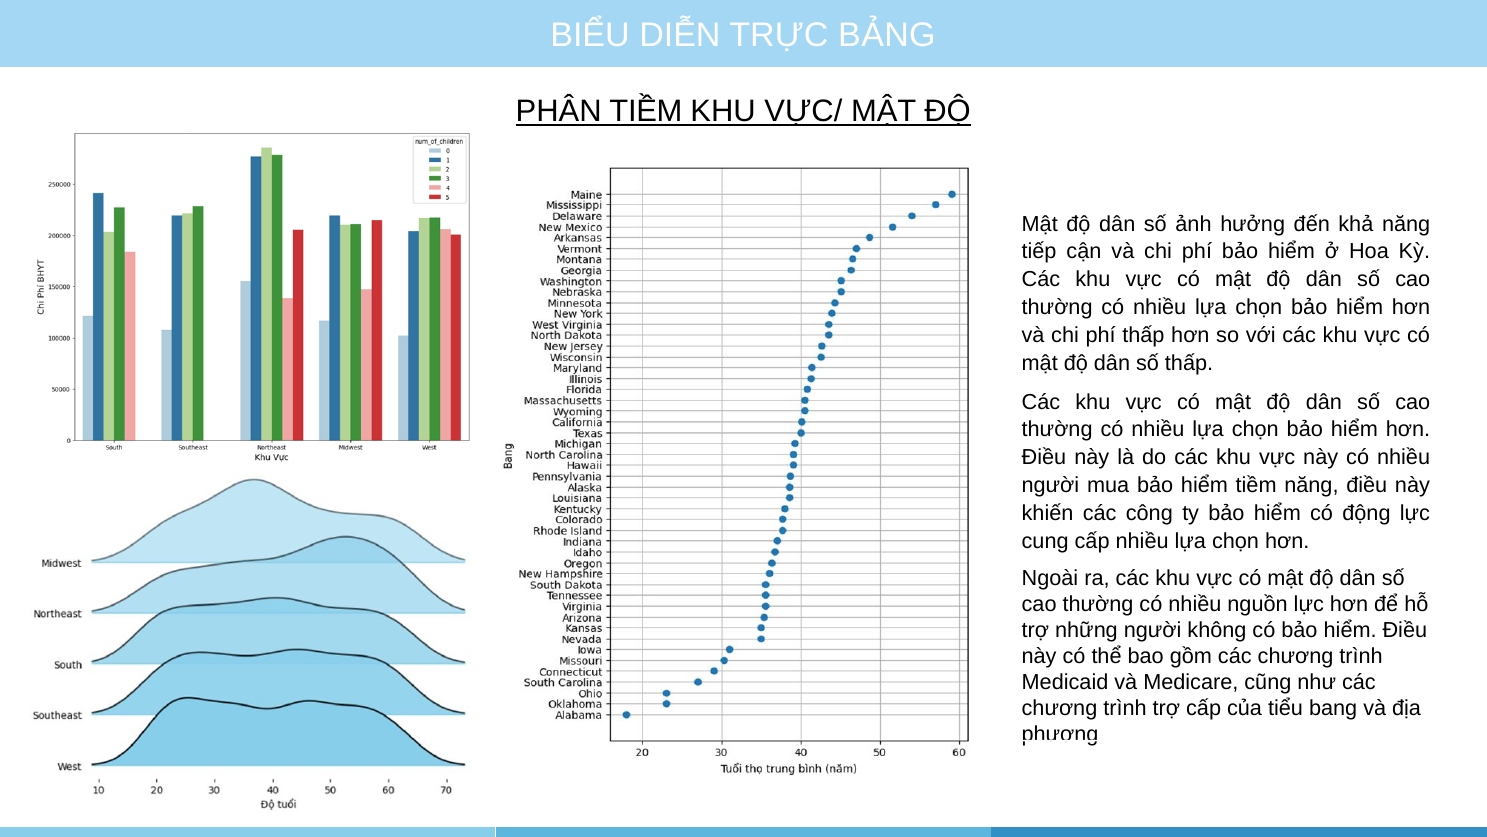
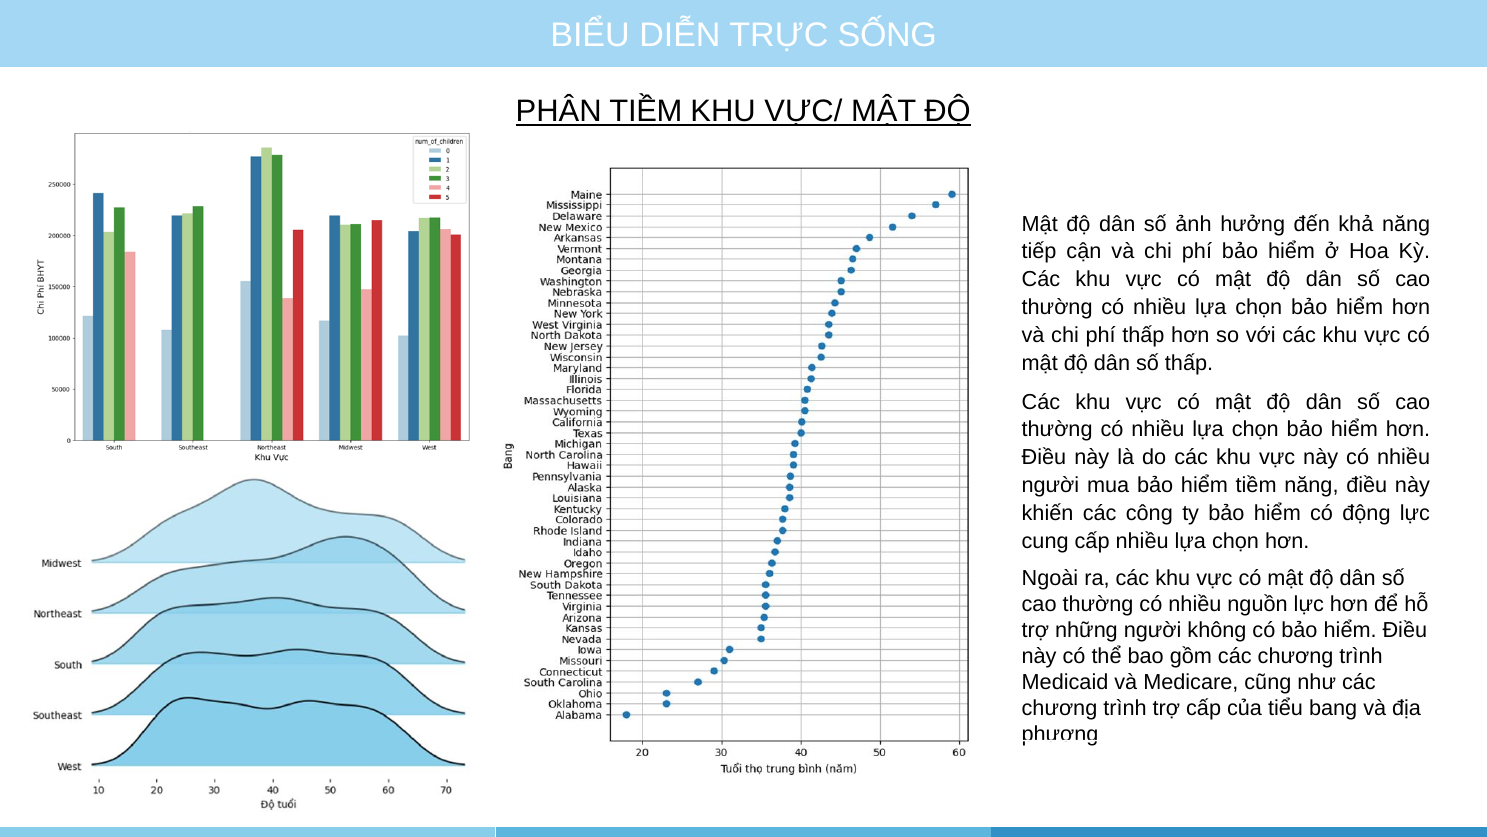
BẢNG: BẢNG -> SỐNG
